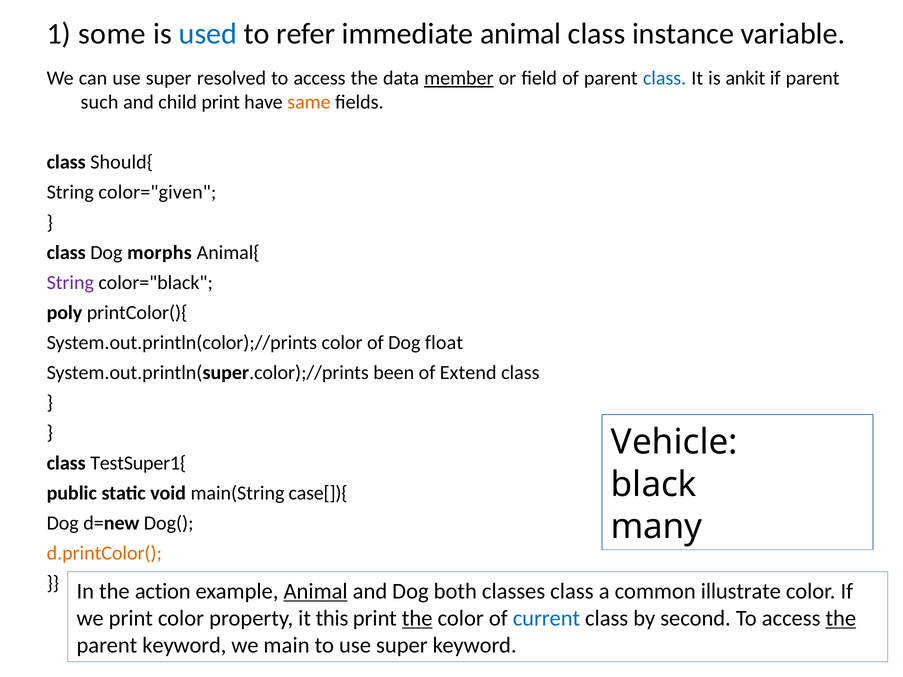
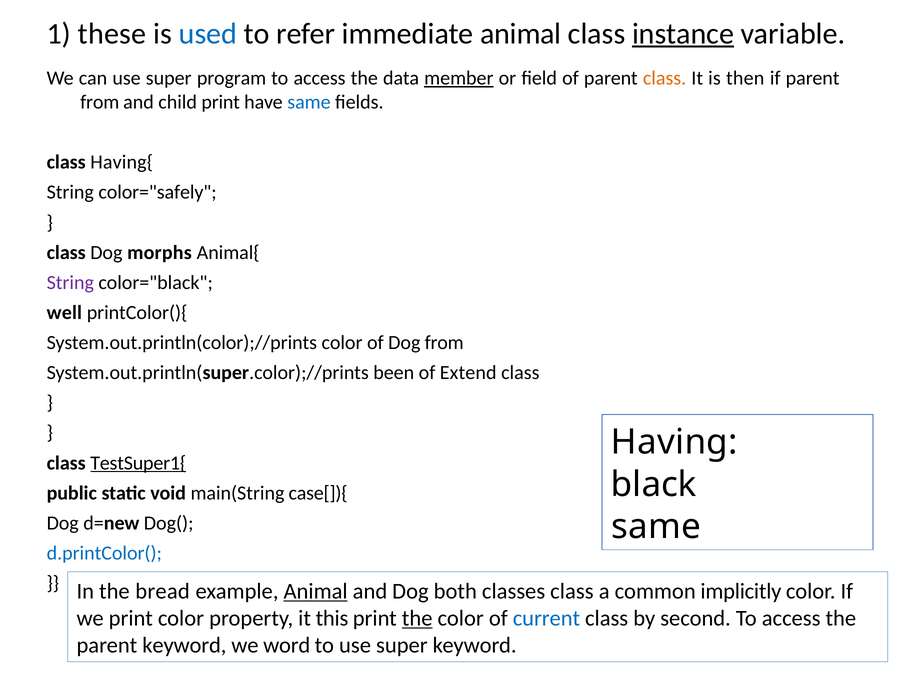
some: some -> these
instance underline: none -> present
resolved: resolved -> program
class at (665, 78) colour: blue -> orange
ankit: ankit -> then
such at (100, 102): such -> from
same at (309, 102) colour: orange -> blue
Should{: Should{ -> Having{
color="given: color="given -> color="safely
poly: poly -> well
Dog float: float -> from
Vehicle: Vehicle -> Having
TestSuper1{ underline: none -> present
many at (657, 527): many -> same
d.printColor( colour: orange -> blue
action: action -> bread
illustrate: illustrate -> implicitly
the at (841, 619) underline: present -> none
main: main -> word
